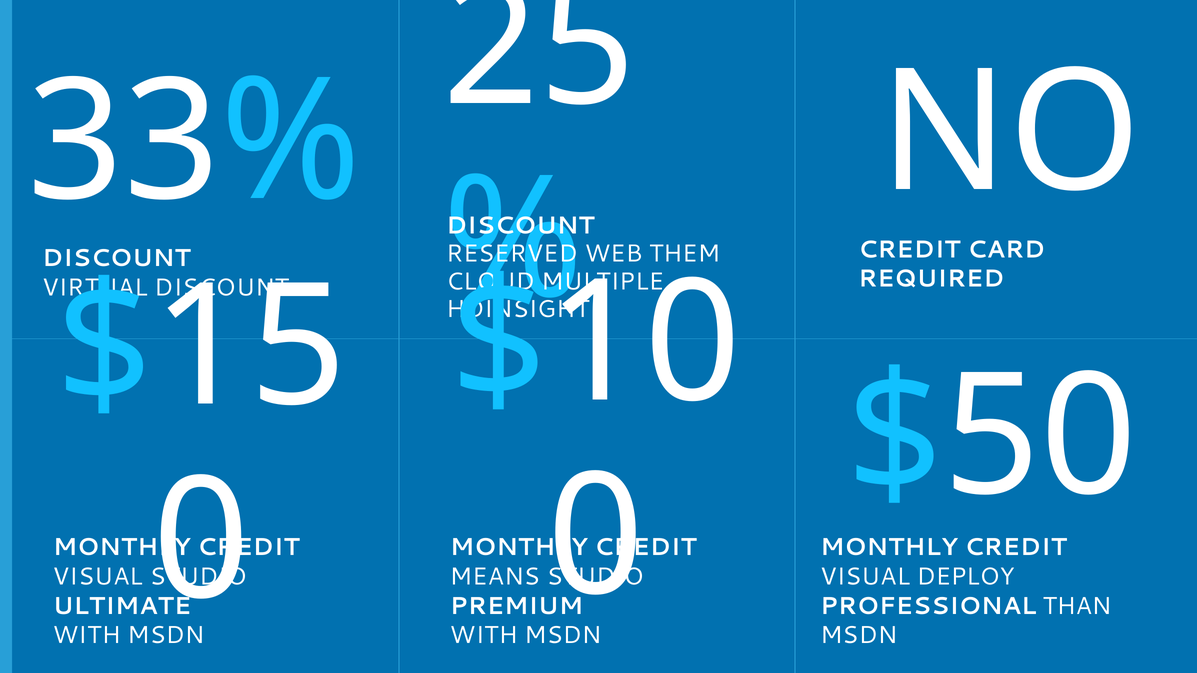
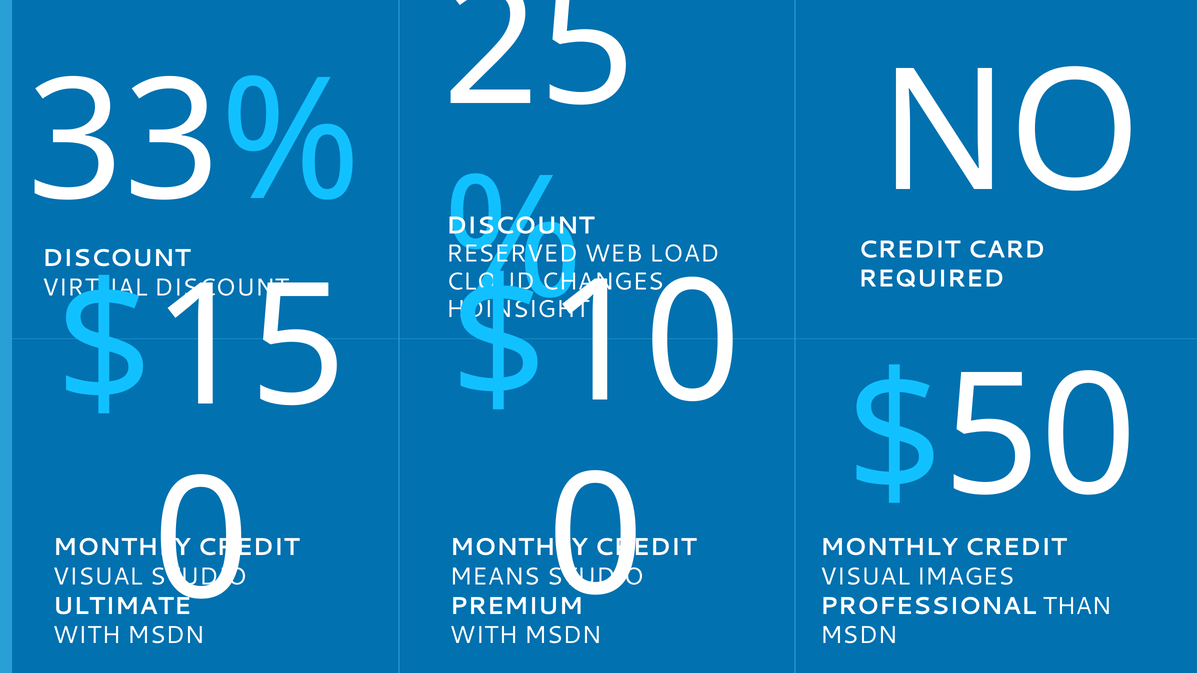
THEM: THEM -> LOAD
MULTIPLE: MULTIPLE -> CHANGES
DEPLOY: DEPLOY -> IMAGES
